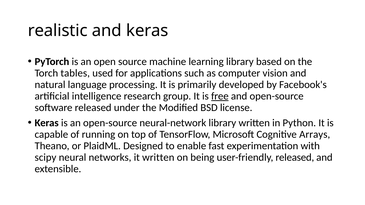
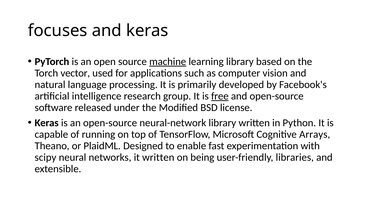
realistic: realistic -> focuses
machine underline: none -> present
tables: tables -> vector
user-friendly released: released -> libraries
